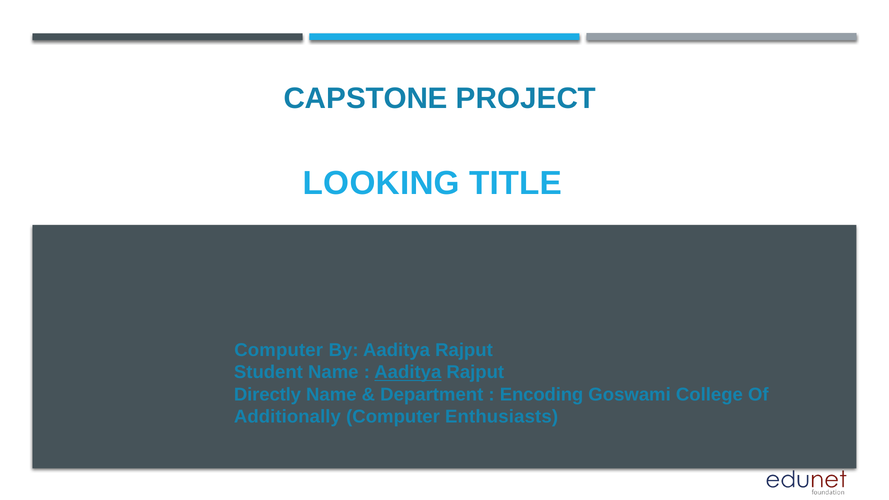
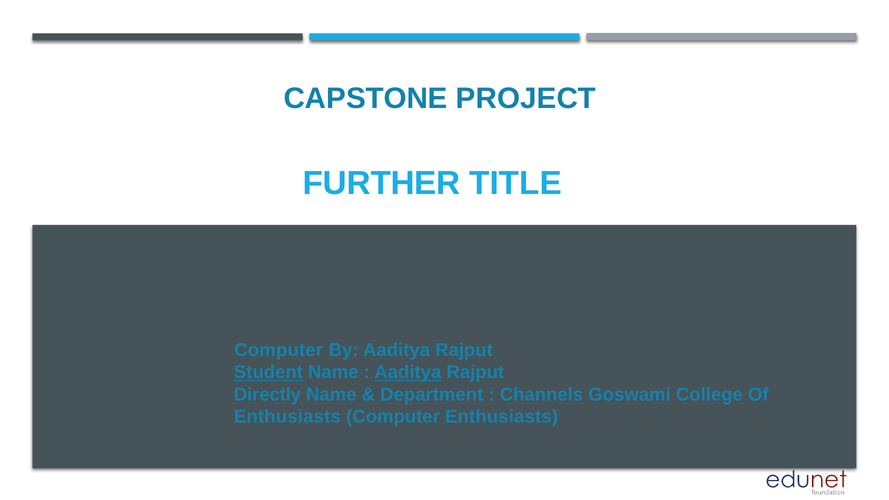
LOOKING: LOOKING -> FURTHER
Student underline: none -> present
Encoding: Encoding -> Channels
Additionally at (287, 417): Additionally -> Enthusiasts
